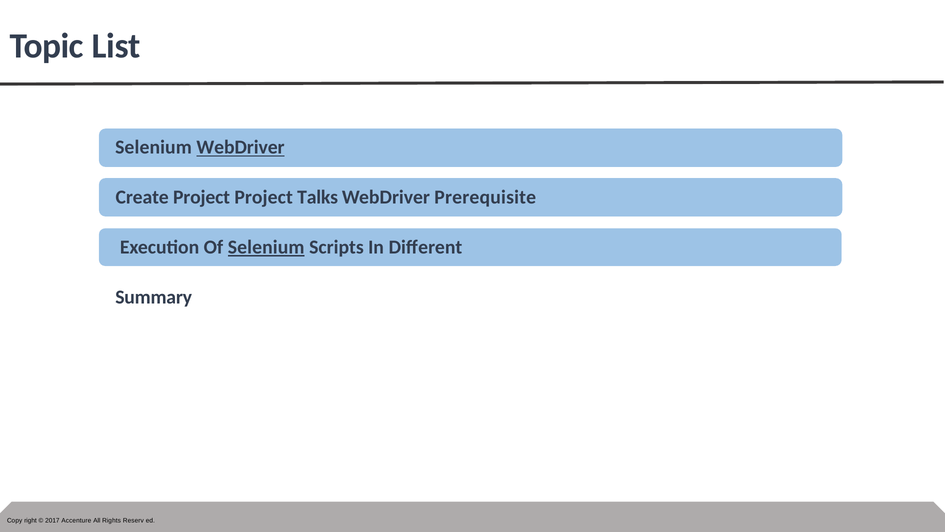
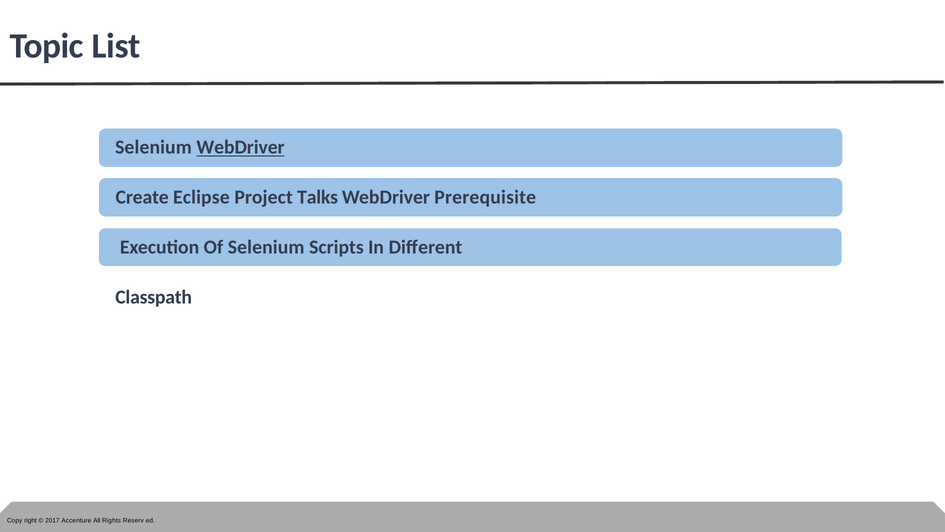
Create Project: Project -> Eclipse
Selenium at (266, 247) underline: present -> none
Summary: Summary -> Classpath
